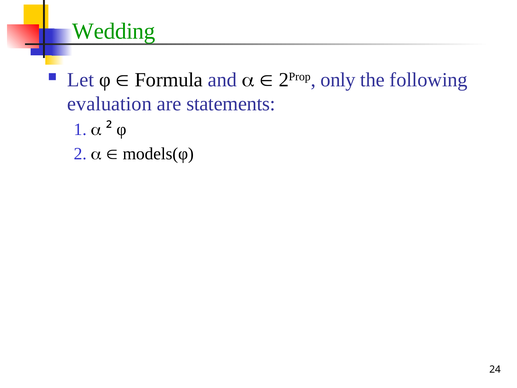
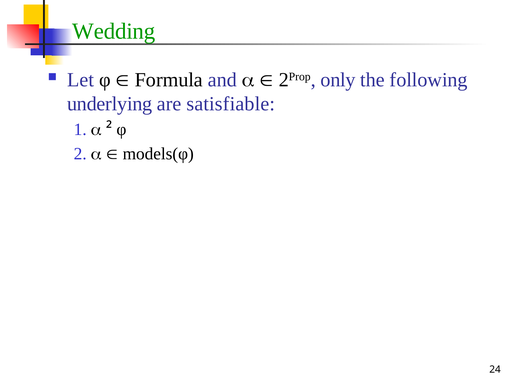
evaluation: evaluation -> underlying
statements: statements -> satisfiable
